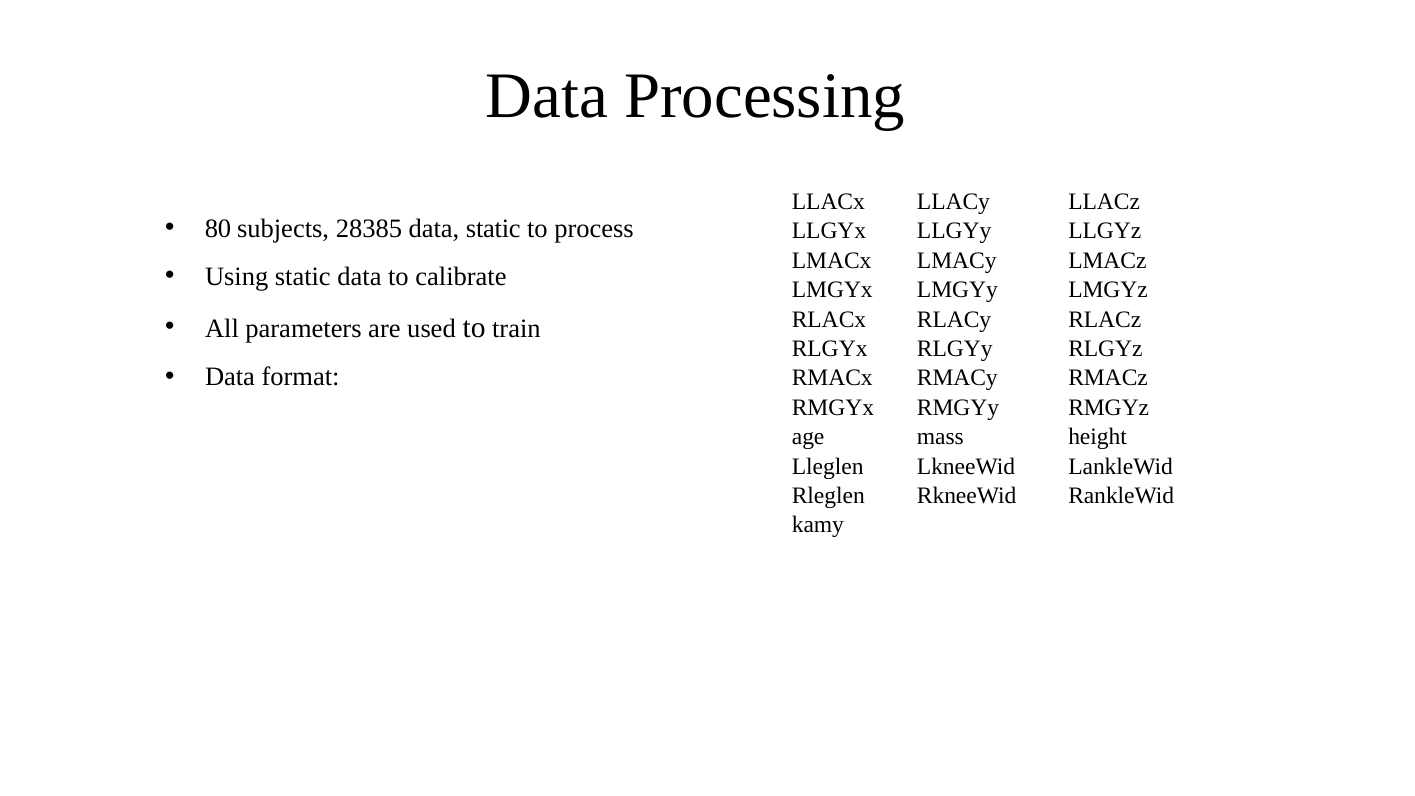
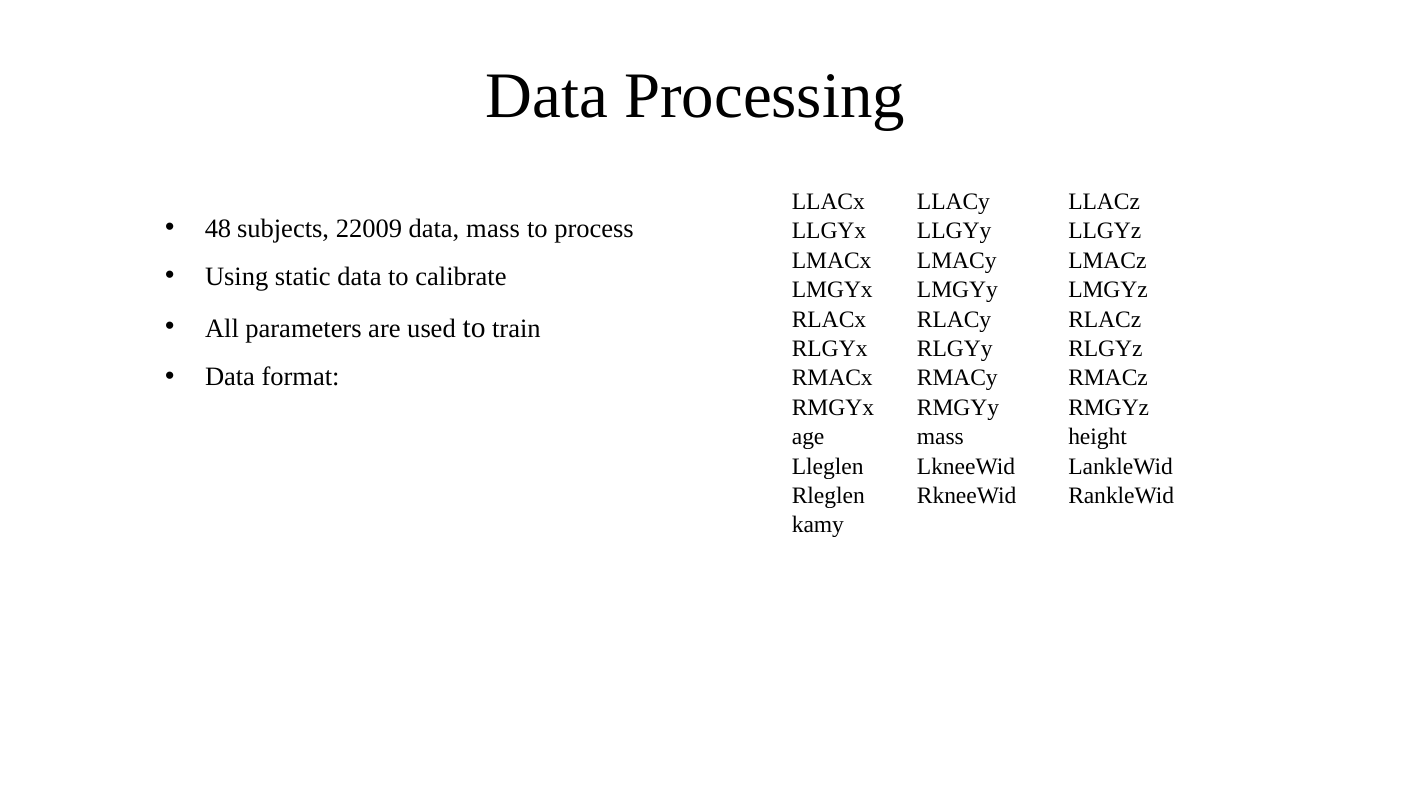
80: 80 -> 48
28385: 28385 -> 22009
data static: static -> mass
